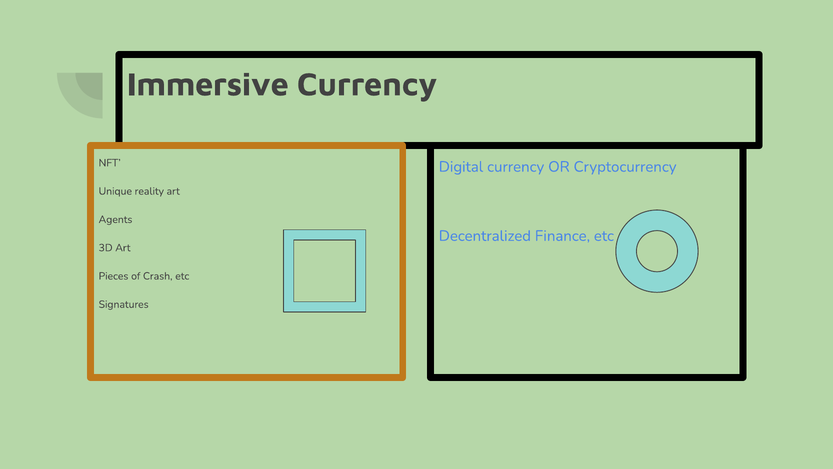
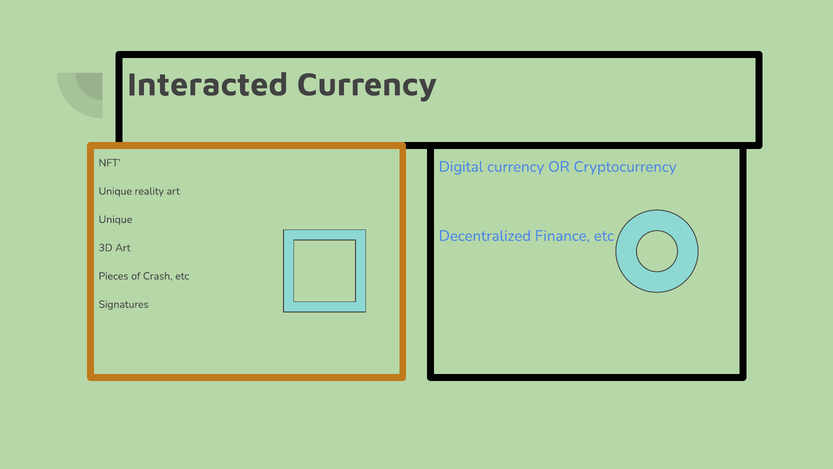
Immersive: Immersive -> Interacted
Agents at (116, 219): Agents -> Unique
